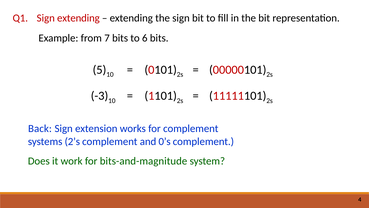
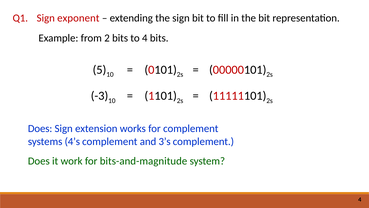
Sign extending: extending -> exponent
7: 7 -> 2
to 6: 6 -> 4
Back at (40, 128): Back -> Does
2’s: 2’s -> 4’s
0’s: 0’s -> 3’s
